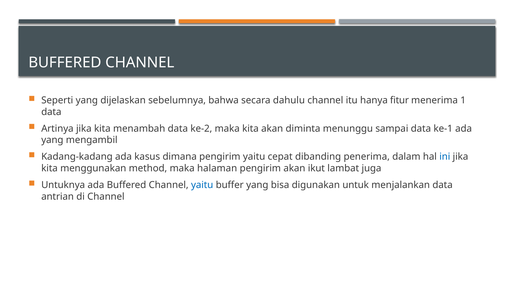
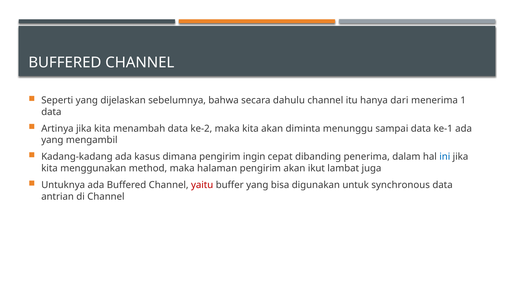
fitur: fitur -> dari
pengirim yaitu: yaitu -> ingin
yaitu at (202, 185) colour: blue -> red
menjalankan: menjalankan -> synchronous
